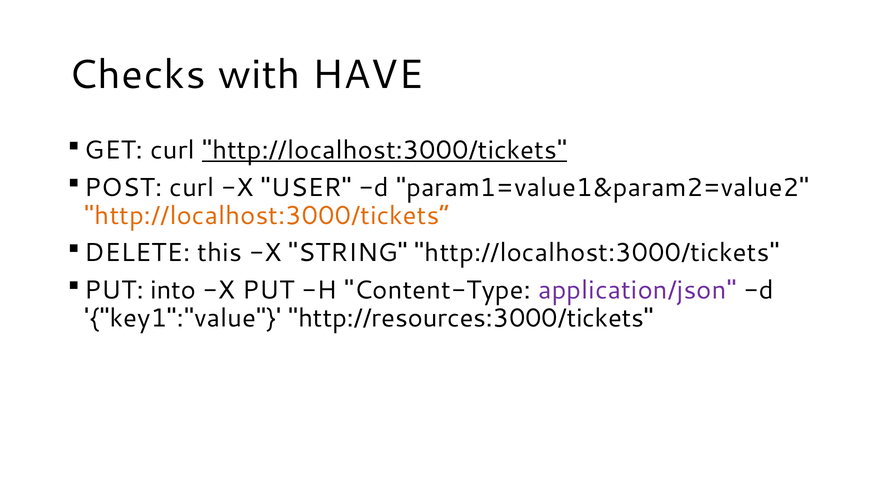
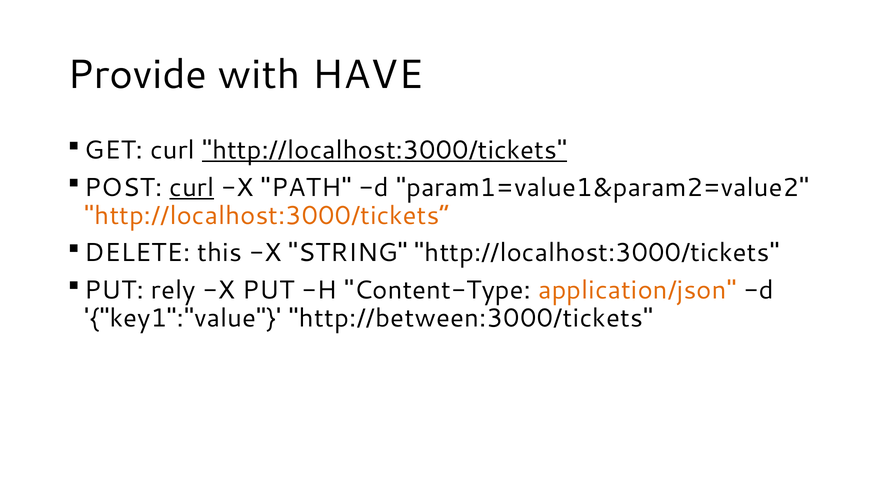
Checks: Checks -> Provide
curl at (192, 188) underline: none -> present
USER: USER -> PATH
into: into -> rely
application/json colour: purple -> orange
http://resources:3000/tickets: http://resources:3000/tickets -> http://between:3000/tickets
